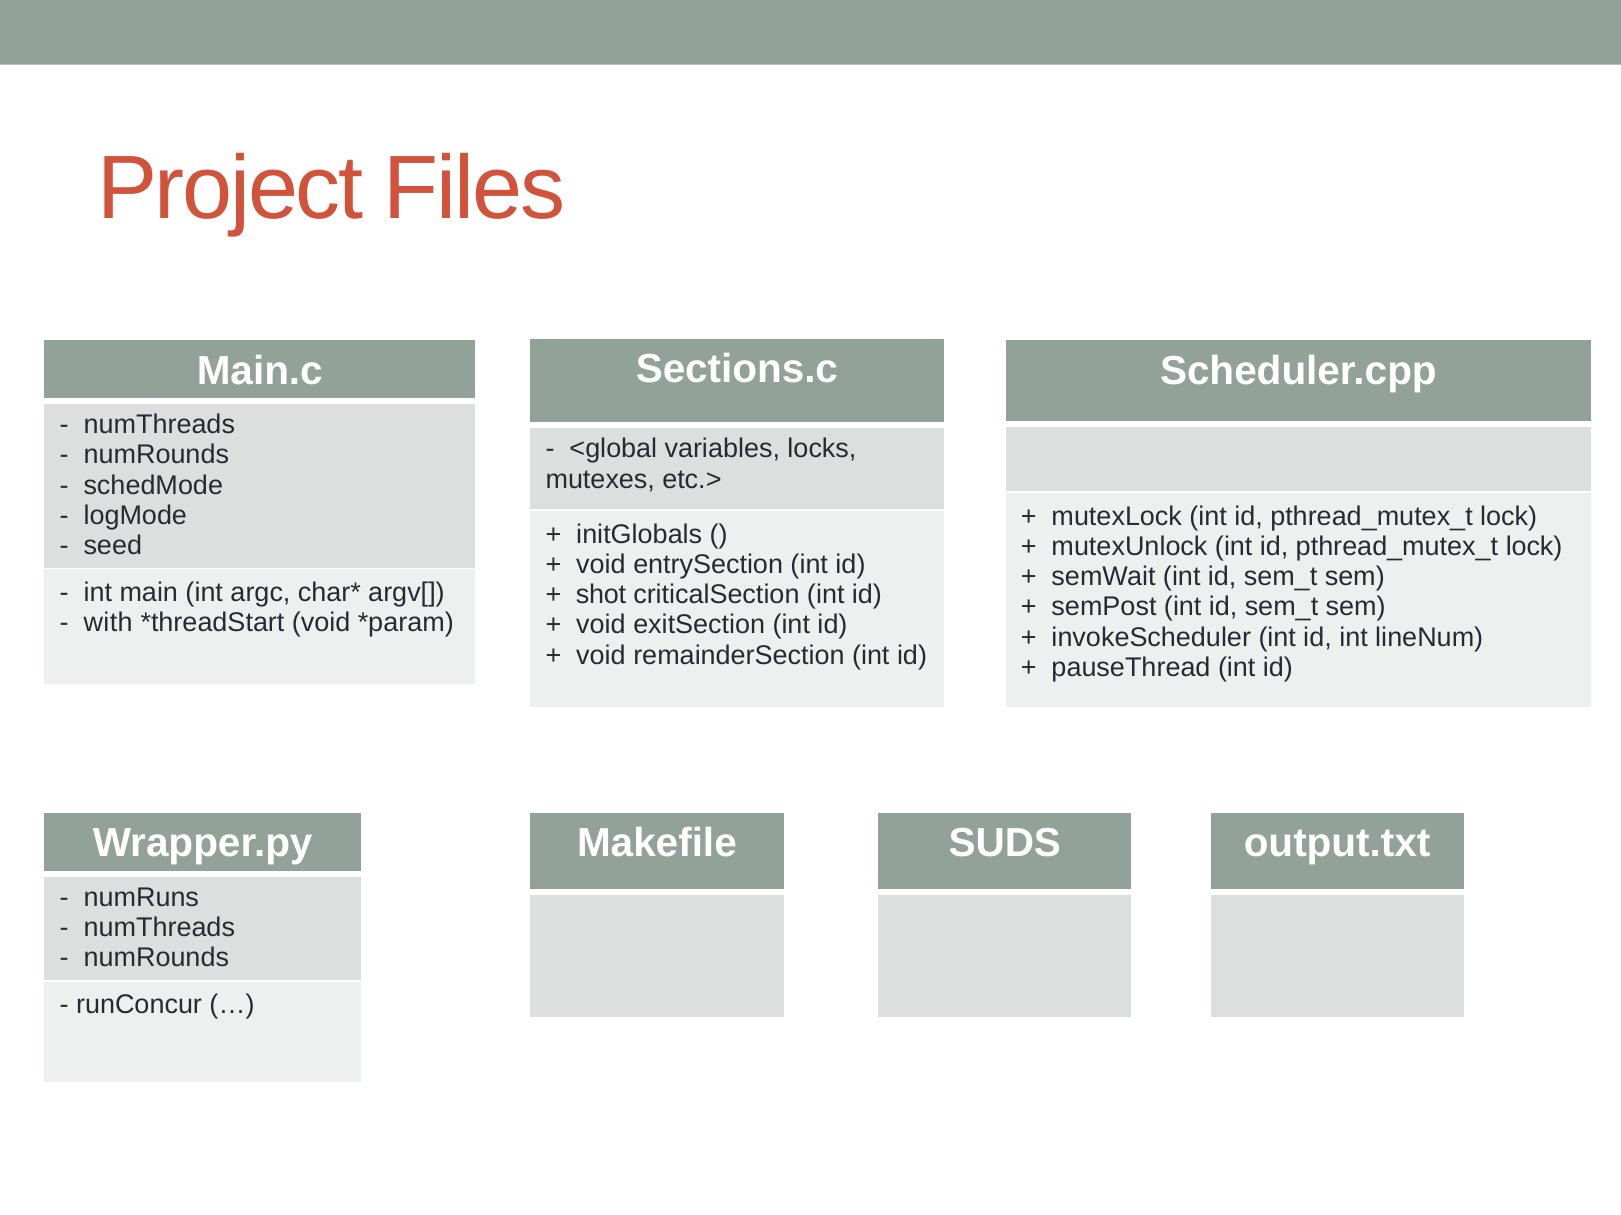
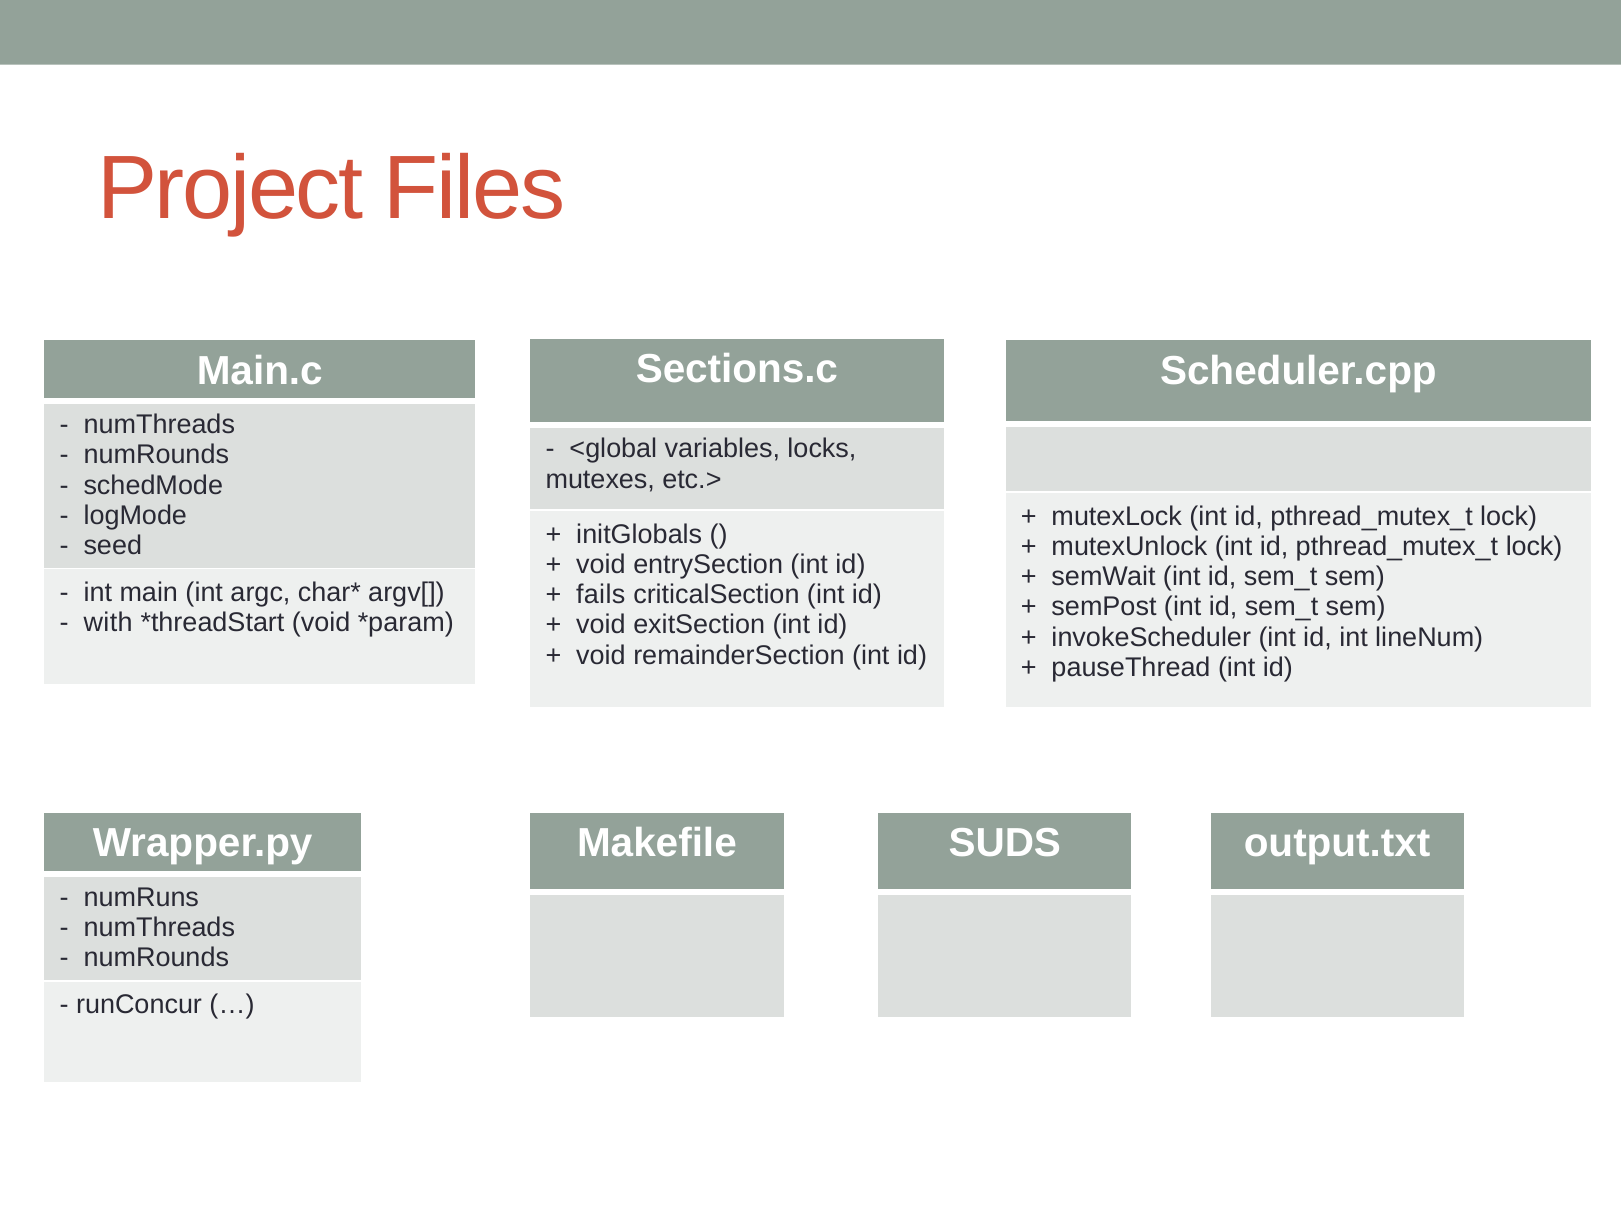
shot: shot -> fails
